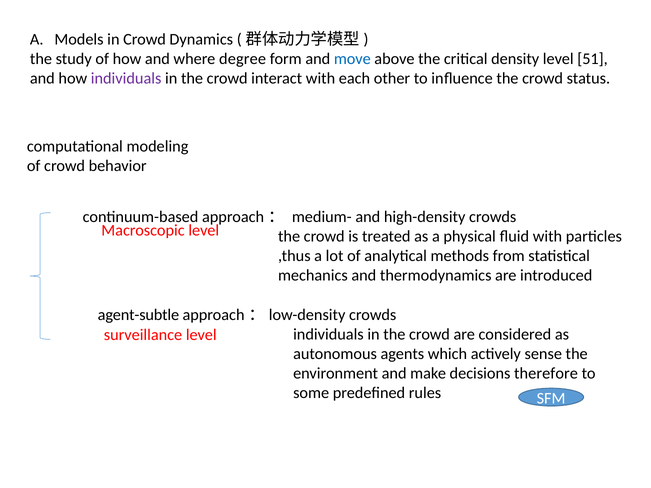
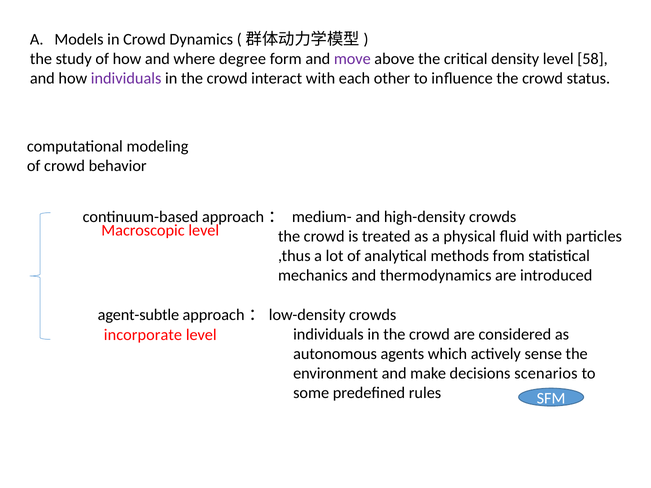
move colour: blue -> purple
51: 51 -> 58
surveillance: surveillance -> incorporate
therefore: therefore -> scenarios
